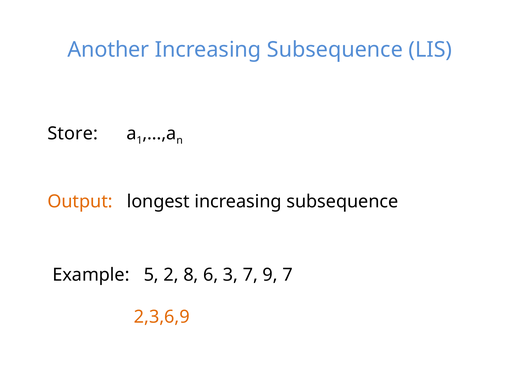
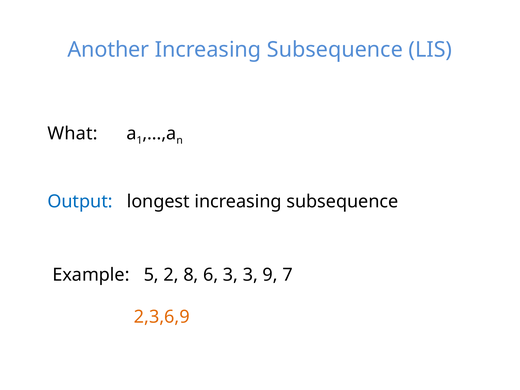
Store: Store -> What
Output colour: orange -> blue
3 7: 7 -> 3
